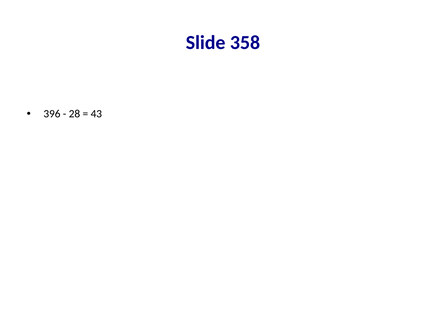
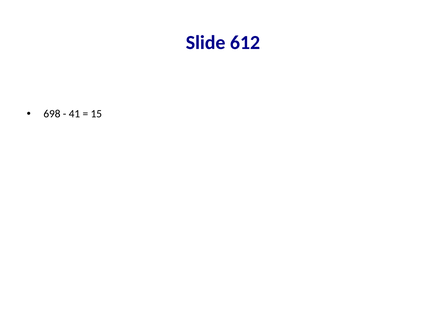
358: 358 -> 612
396: 396 -> 698
28: 28 -> 41
43: 43 -> 15
